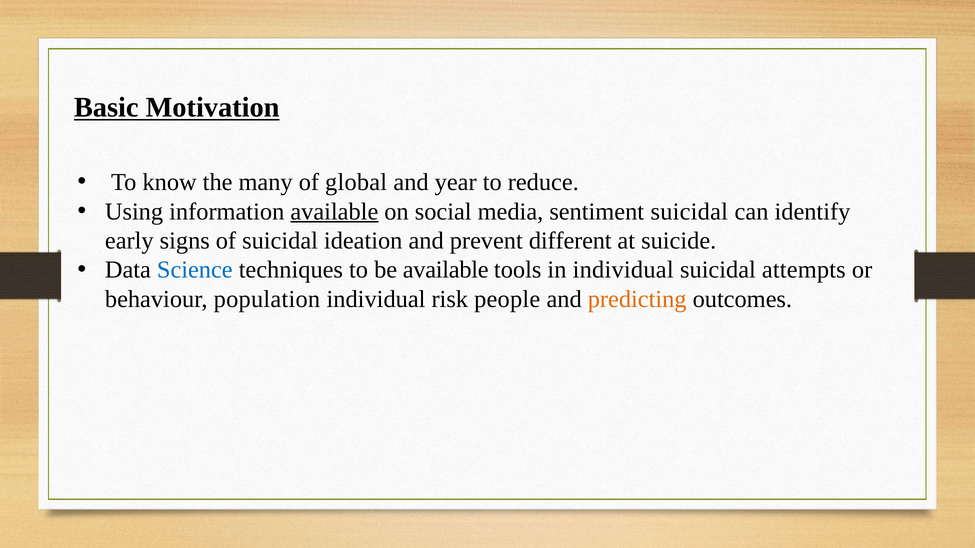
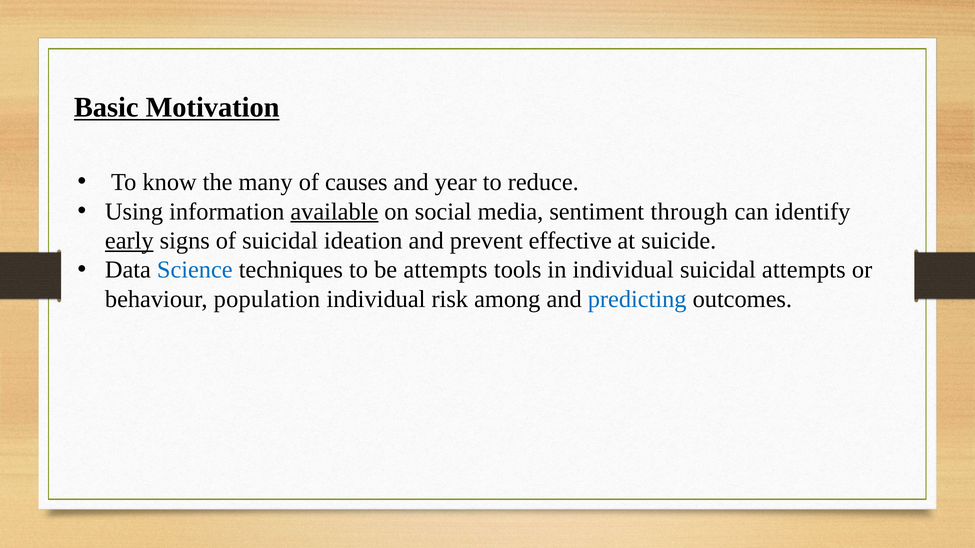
global: global -> causes
sentiment suicidal: suicidal -> through
early underline: none -> present
different: different -> effective
be available: available -> attempts
people: people -> among
predicting colour: orange -> blue
